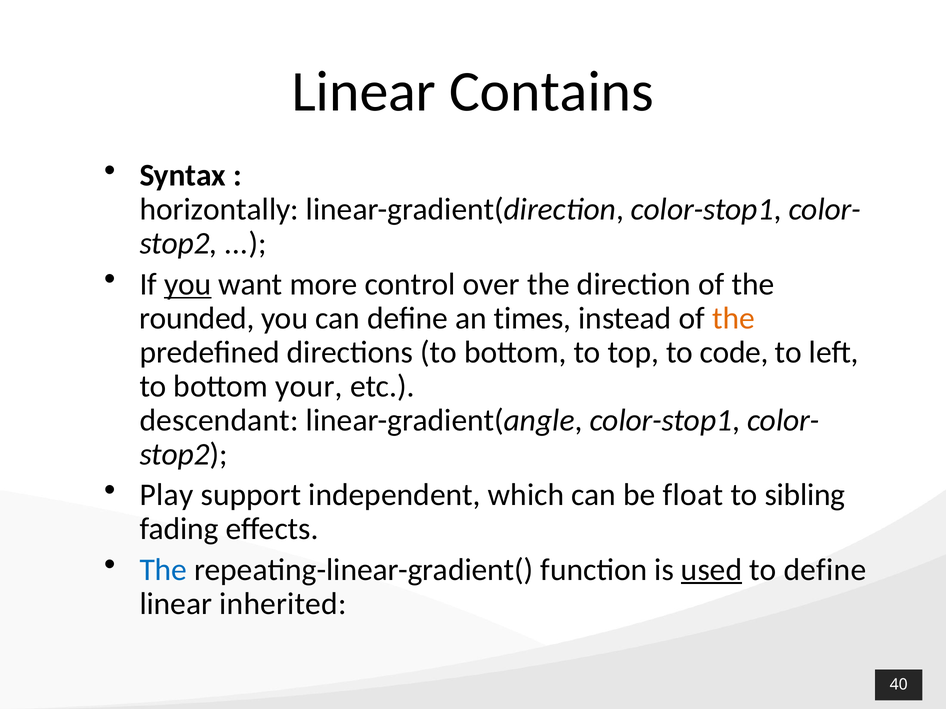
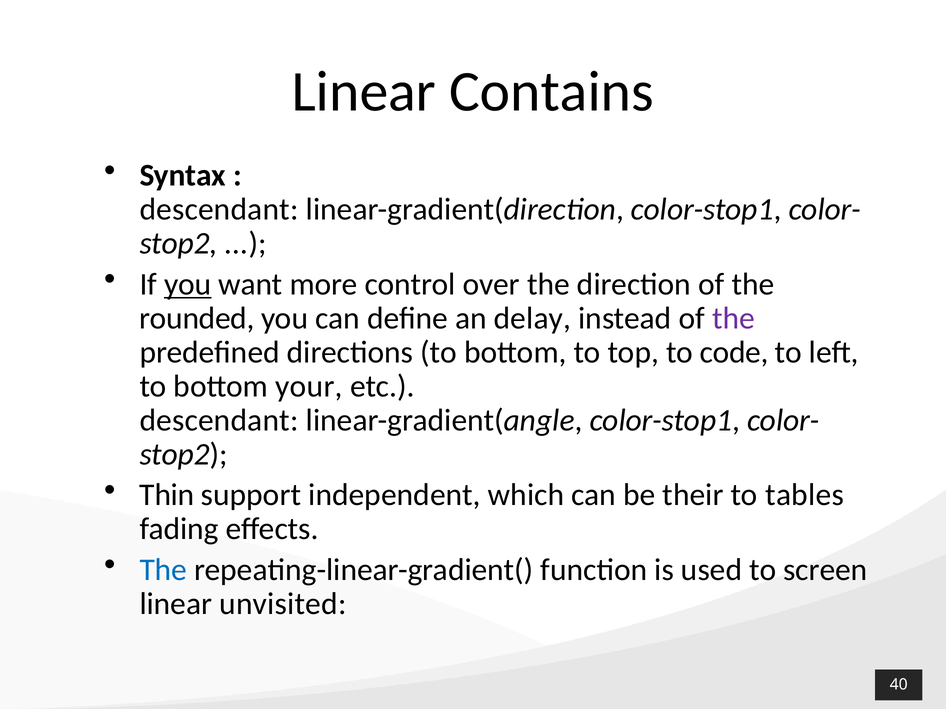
horizontally at (219, 210): horizontally -> descendant
times: times -> delay
the at (733, 318) colour: orange -> purple
Play: Play -> Thin
float: float -> their
sibling: sibling -> tables
used underline: present -> none
to define: define -> screen
inherited: inherited -> unvisited
